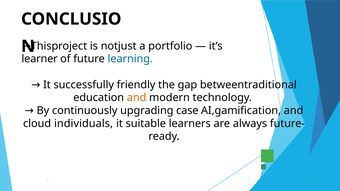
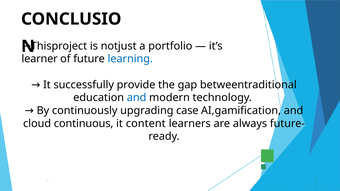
friendly: friendly -> provide
and at (137, 98) colour: orange -> blue
individuals: individuals -> continuous
suitable: suitable -> content
